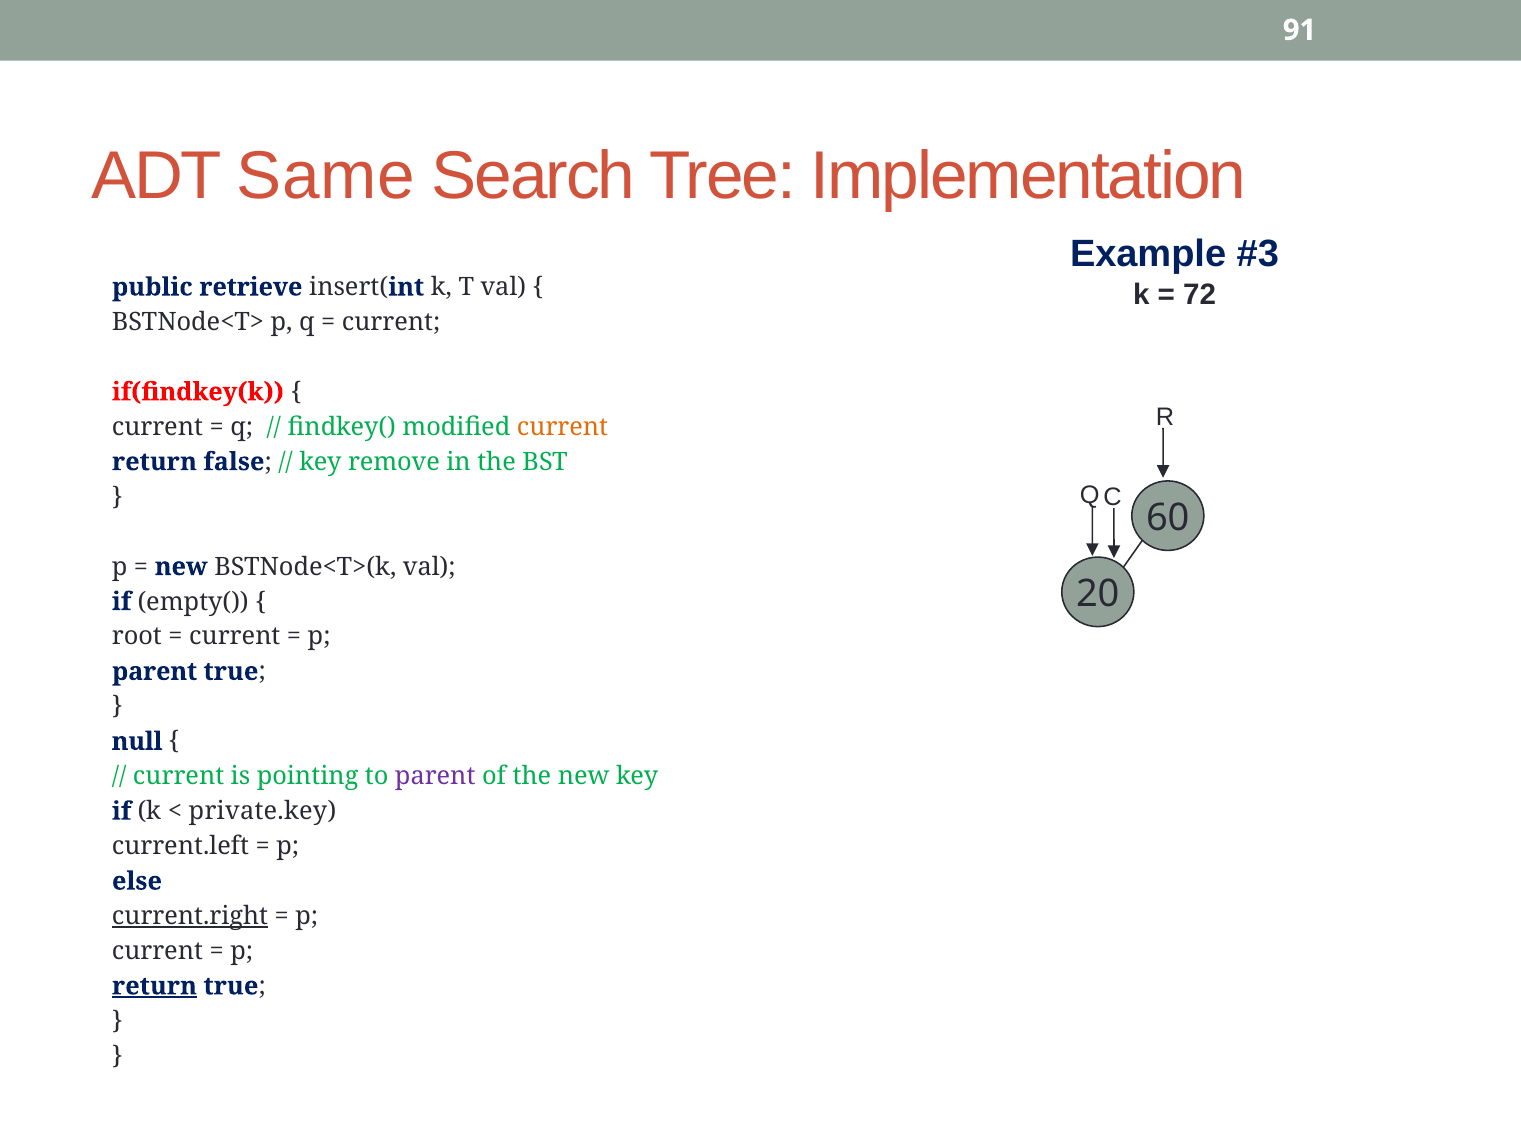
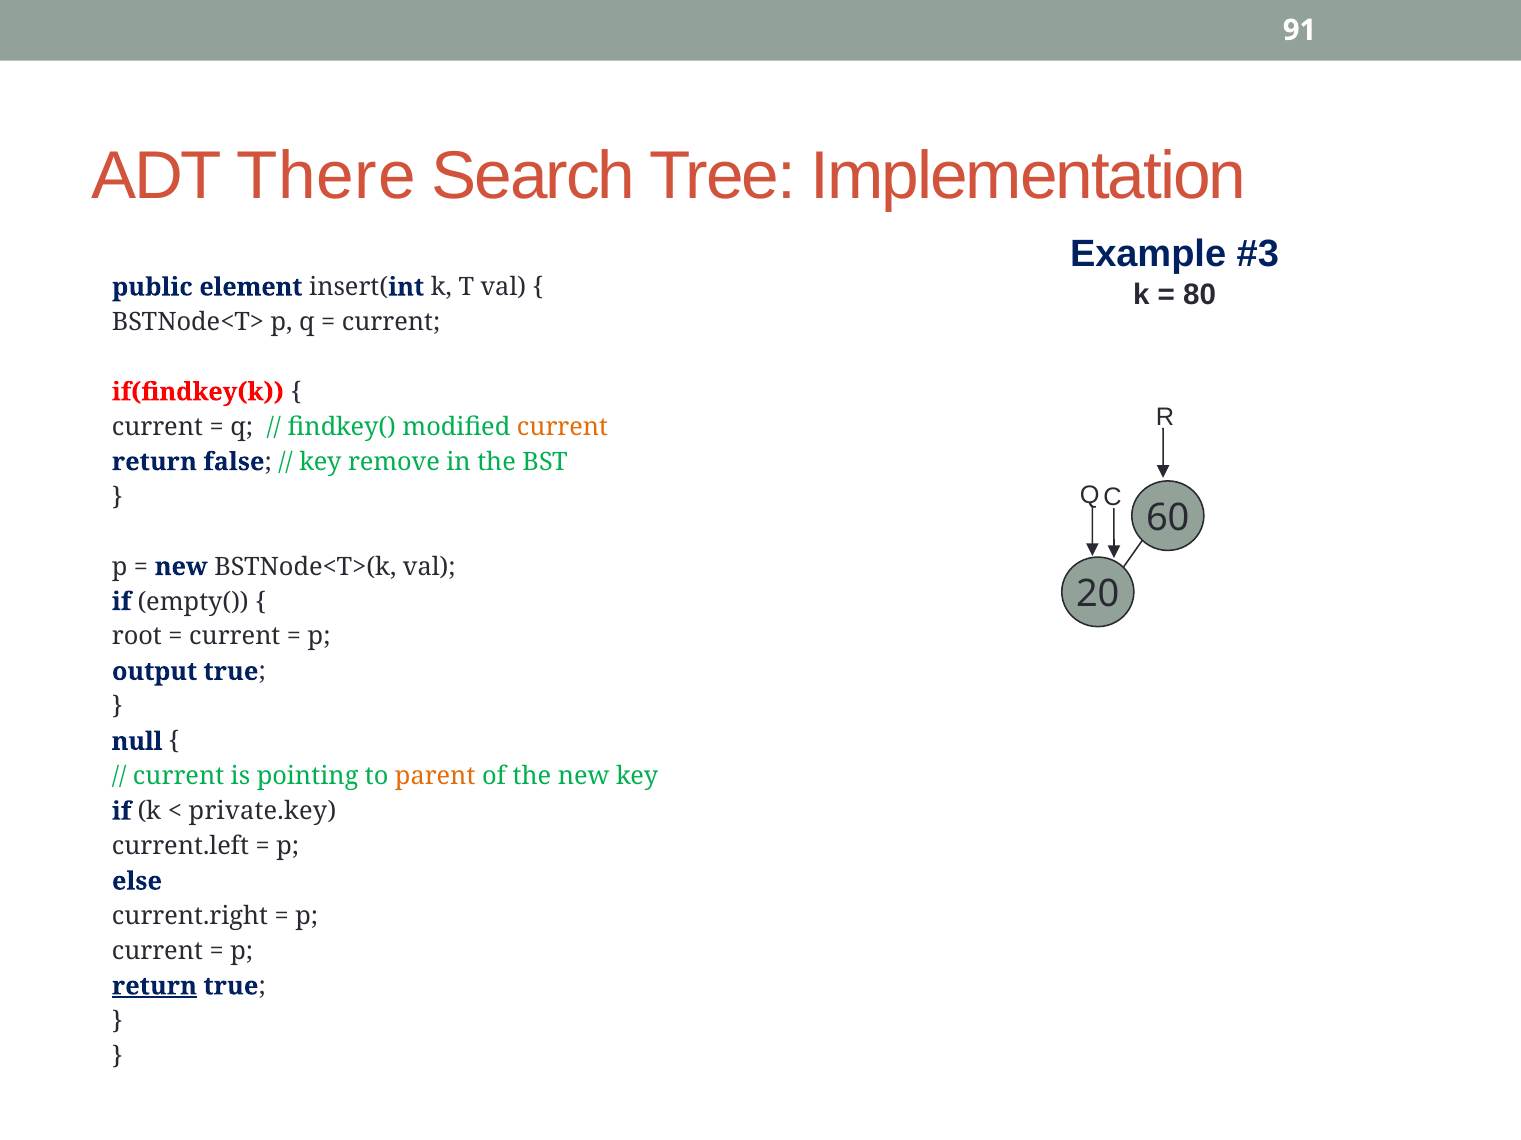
Same: Same -> There
retrieve: retrieve -> element
72: 72 -> 80
parent at (155, 672): parent -> output
parent at (435, 777) colour: purple -> orange
current.right underline: present -> none
